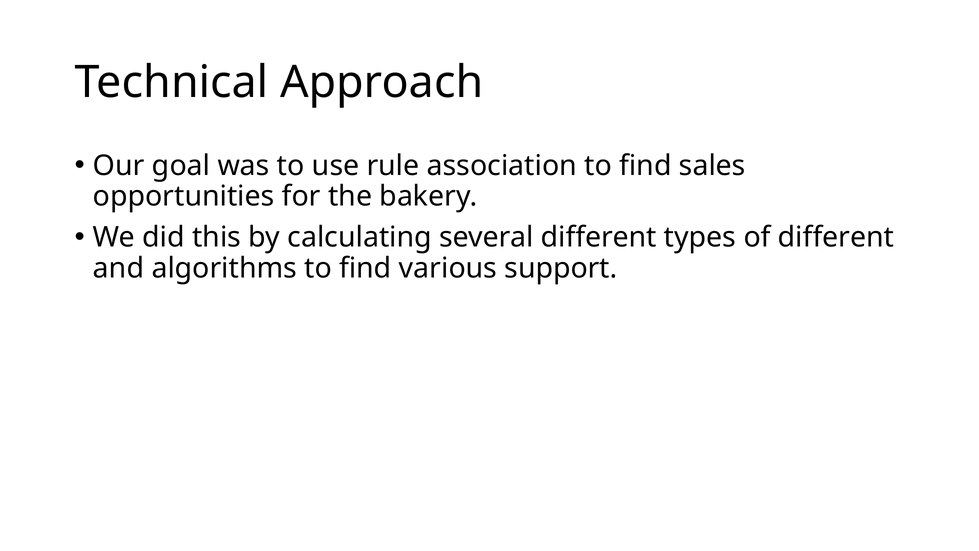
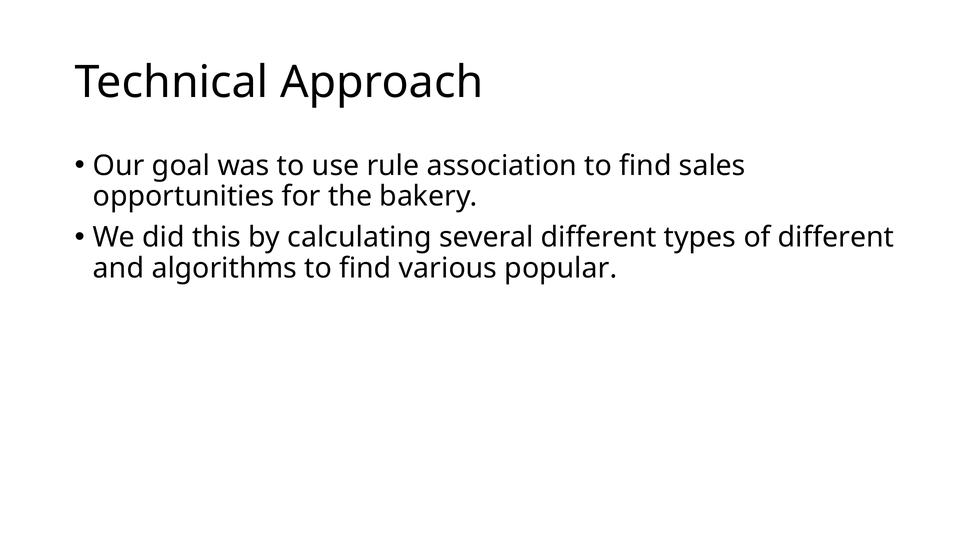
support: support -> popular
